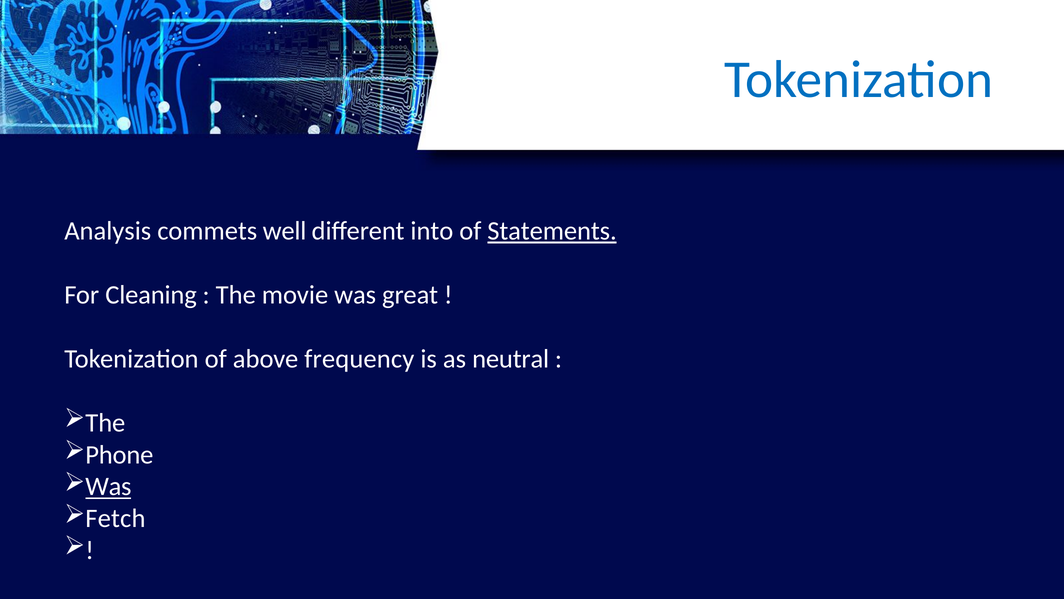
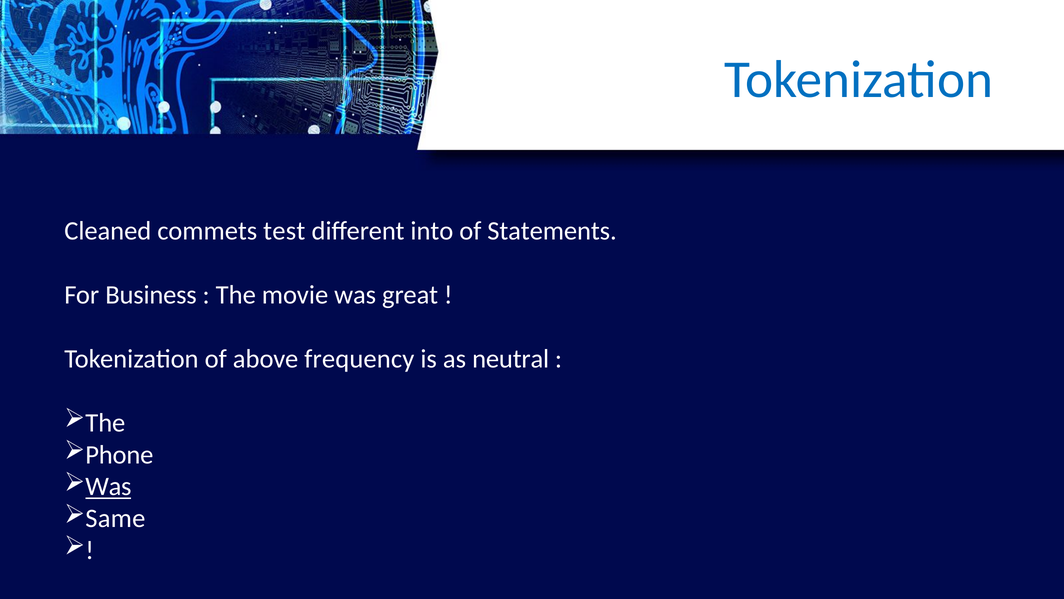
Analysis: Analysis -> Cleaned
well: well -> test
Statements underline: present -> none
Cleaning: Cleaning -> Business
Fetch: Fetch -> Same
